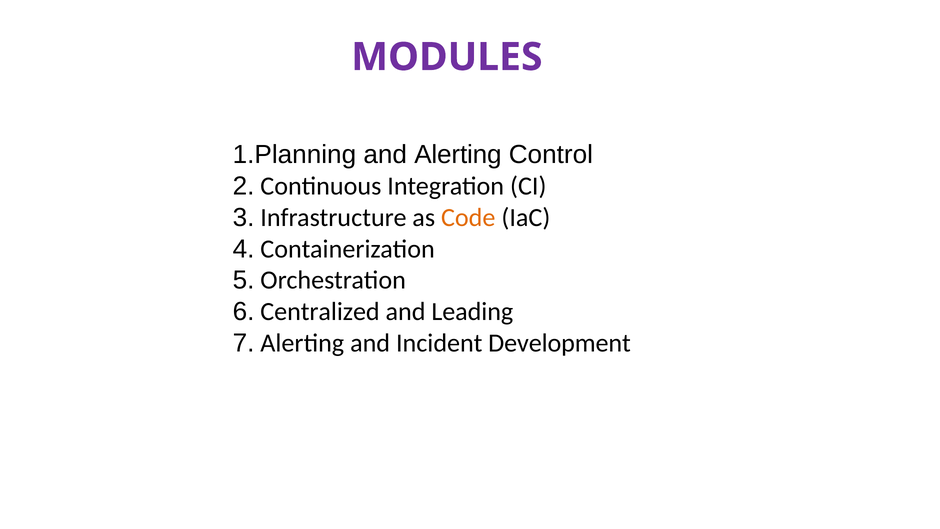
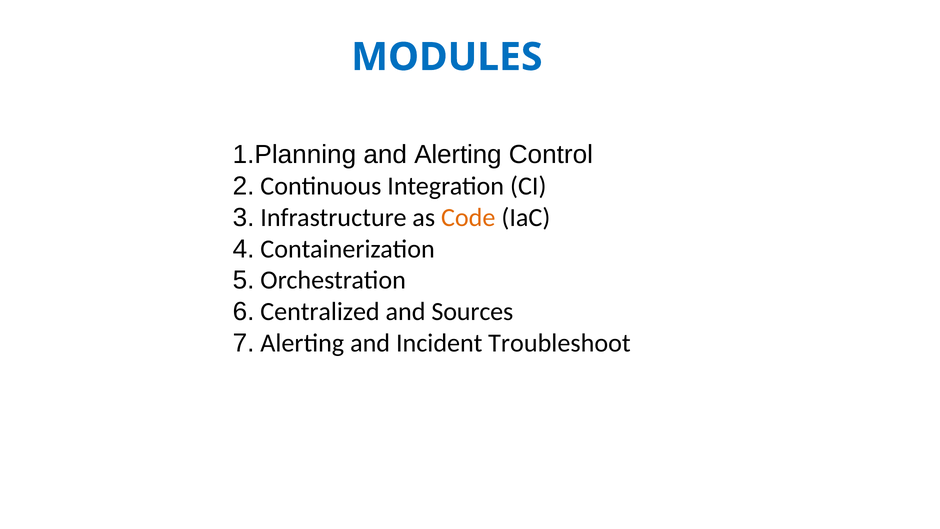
MODULES colour: purple -> blue
Leading: Leading -> Sources
Development: Development -> Troubleshoot
